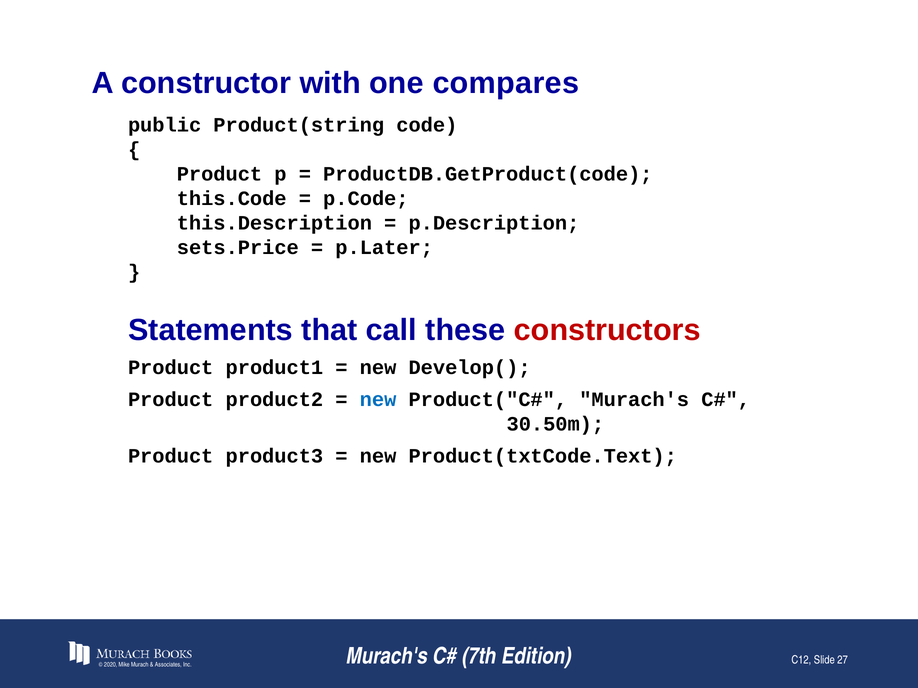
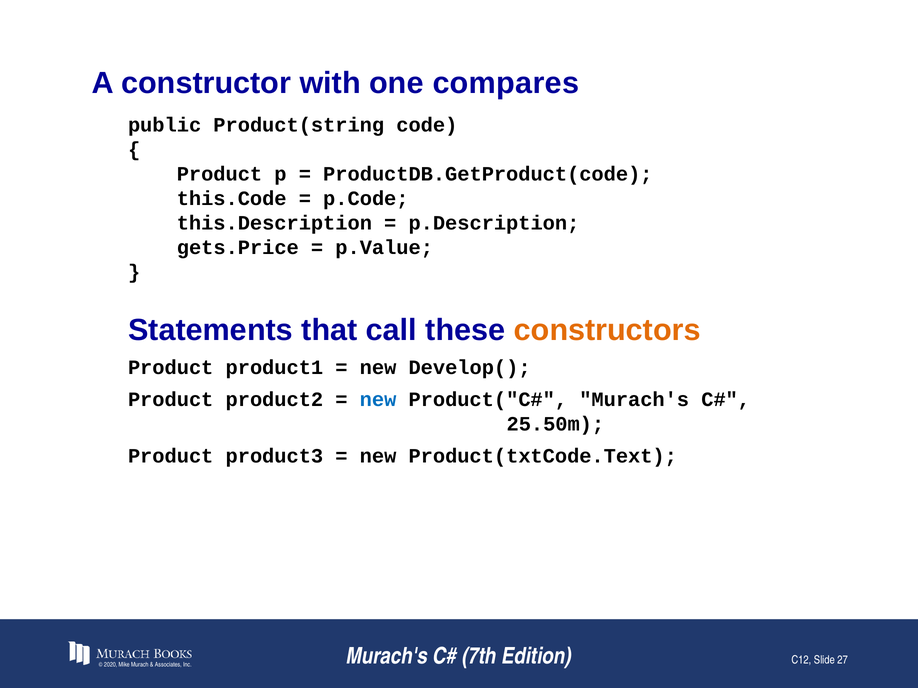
sets.Price: sets.Price -> gets.Price
p.Later: p.Later -> p.Value
constructors colour: red -> orange
30.50m: 30.50m -> 25.50m
